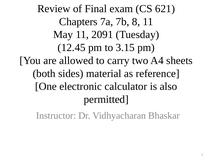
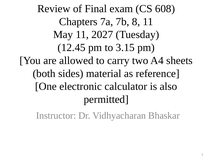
621: 621 -> 608
2091: 2091 -> 2027
